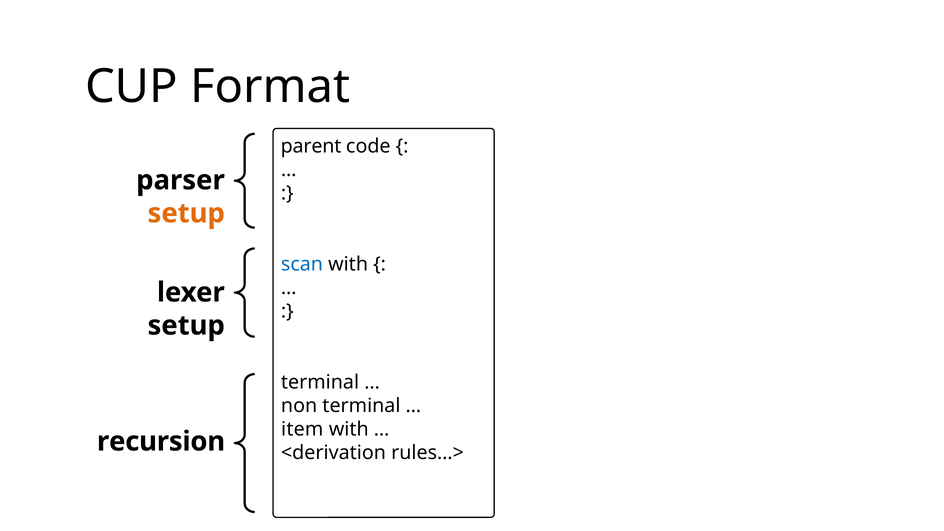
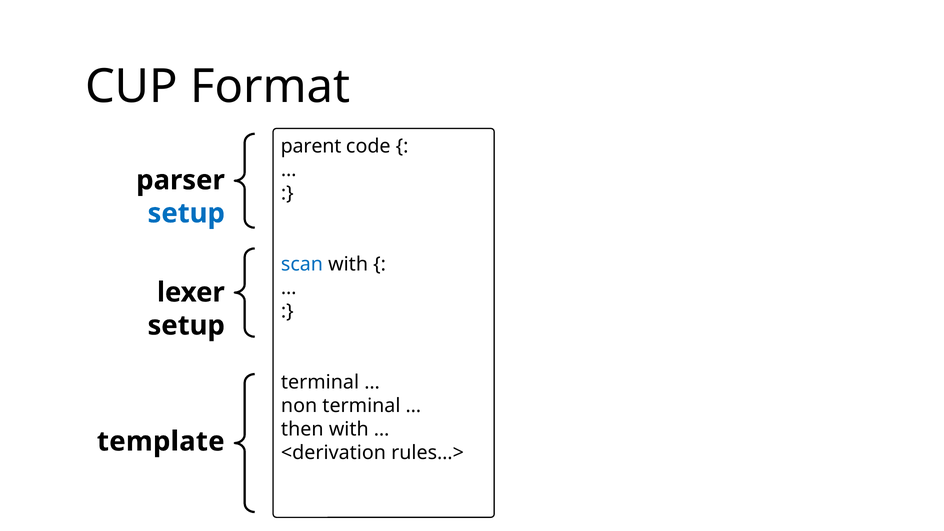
setup at (186, 213) colour: orange -> blue
item: item -> then
recursion: recursion -> template
